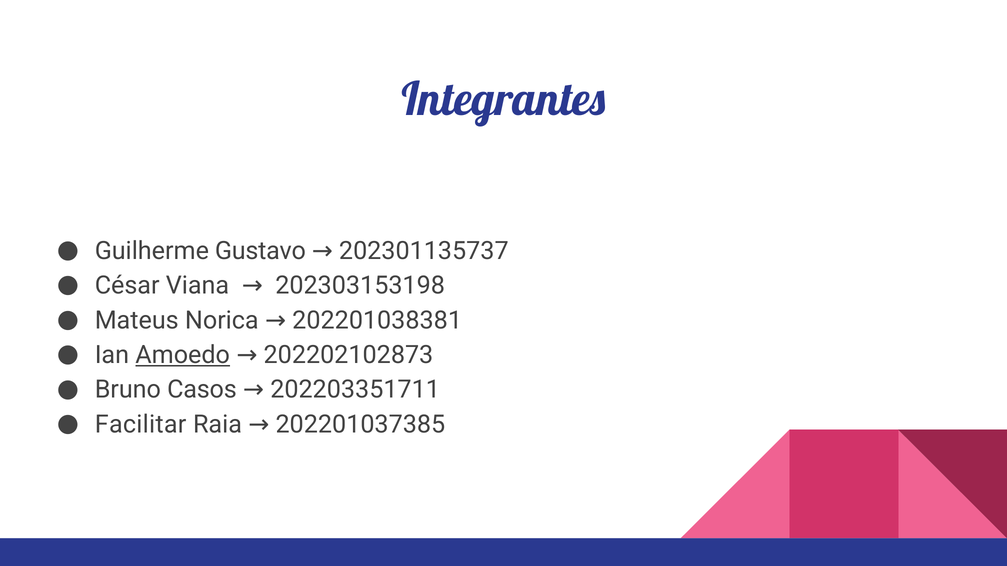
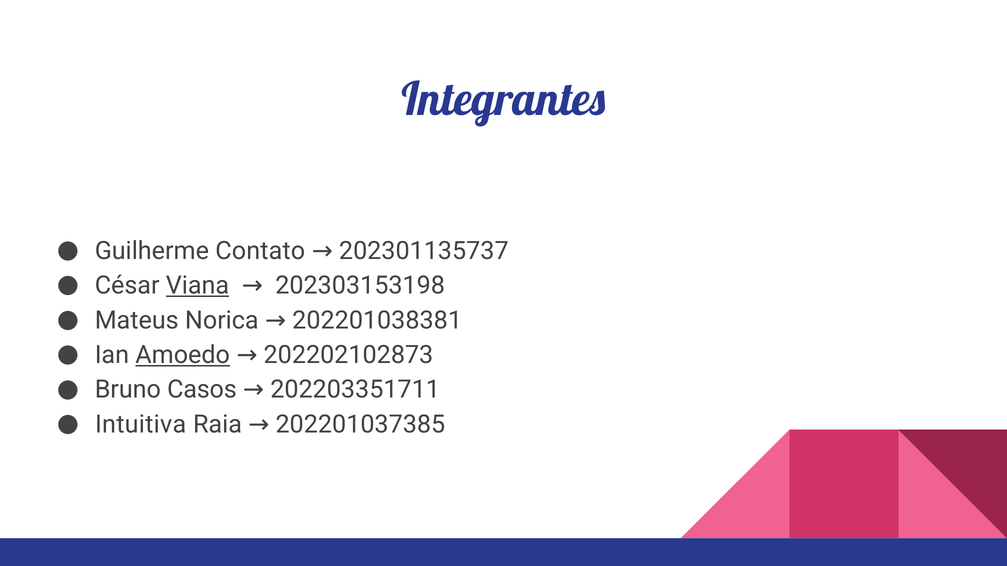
Gustavo: Gustavo -> Contato
Viana underline: none -> present
Facilitar: Facilitar -> Intuitiva
